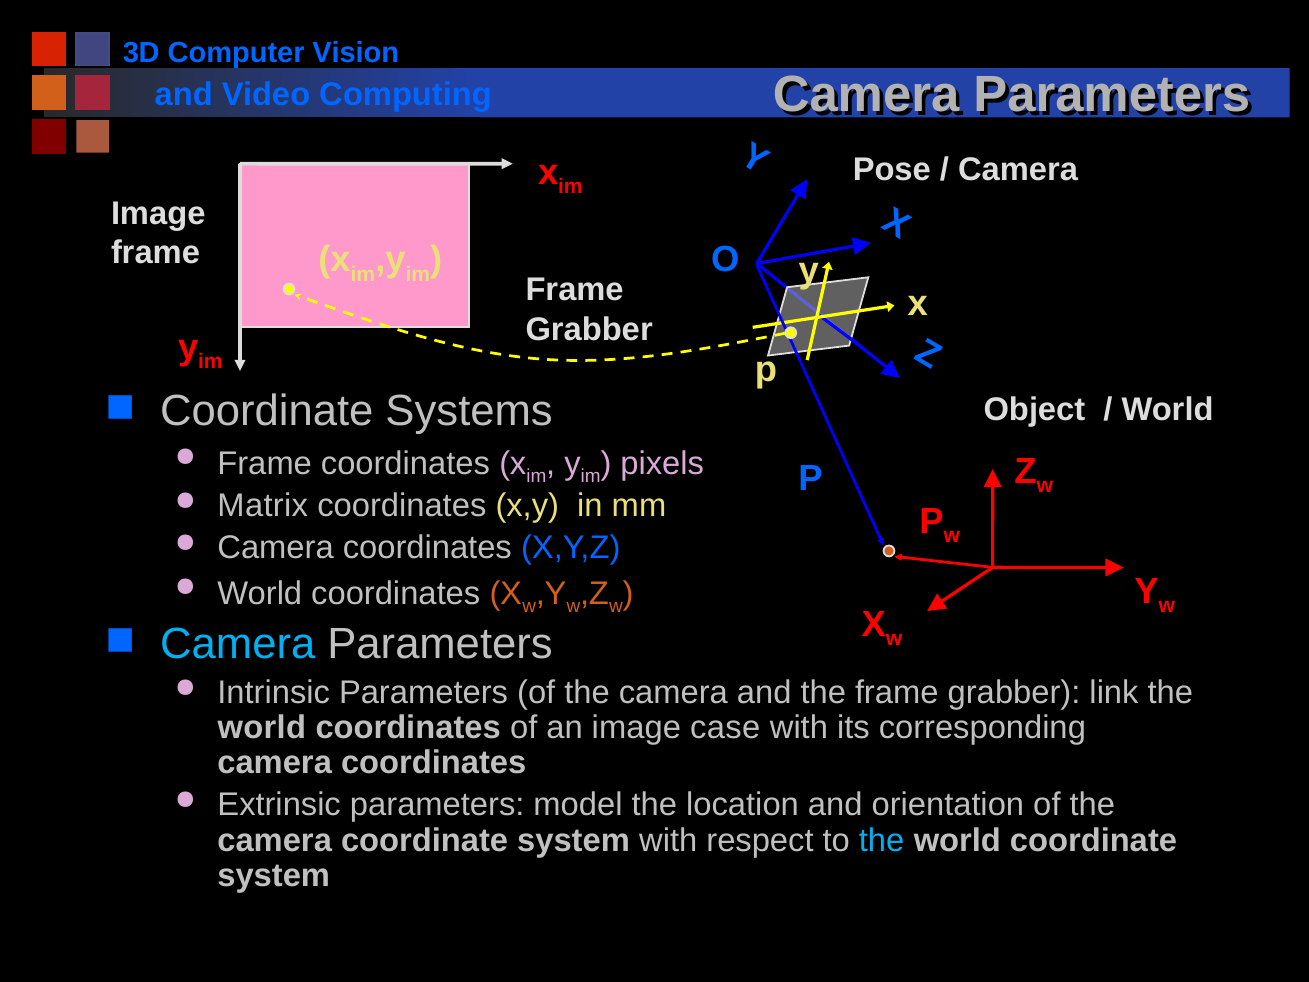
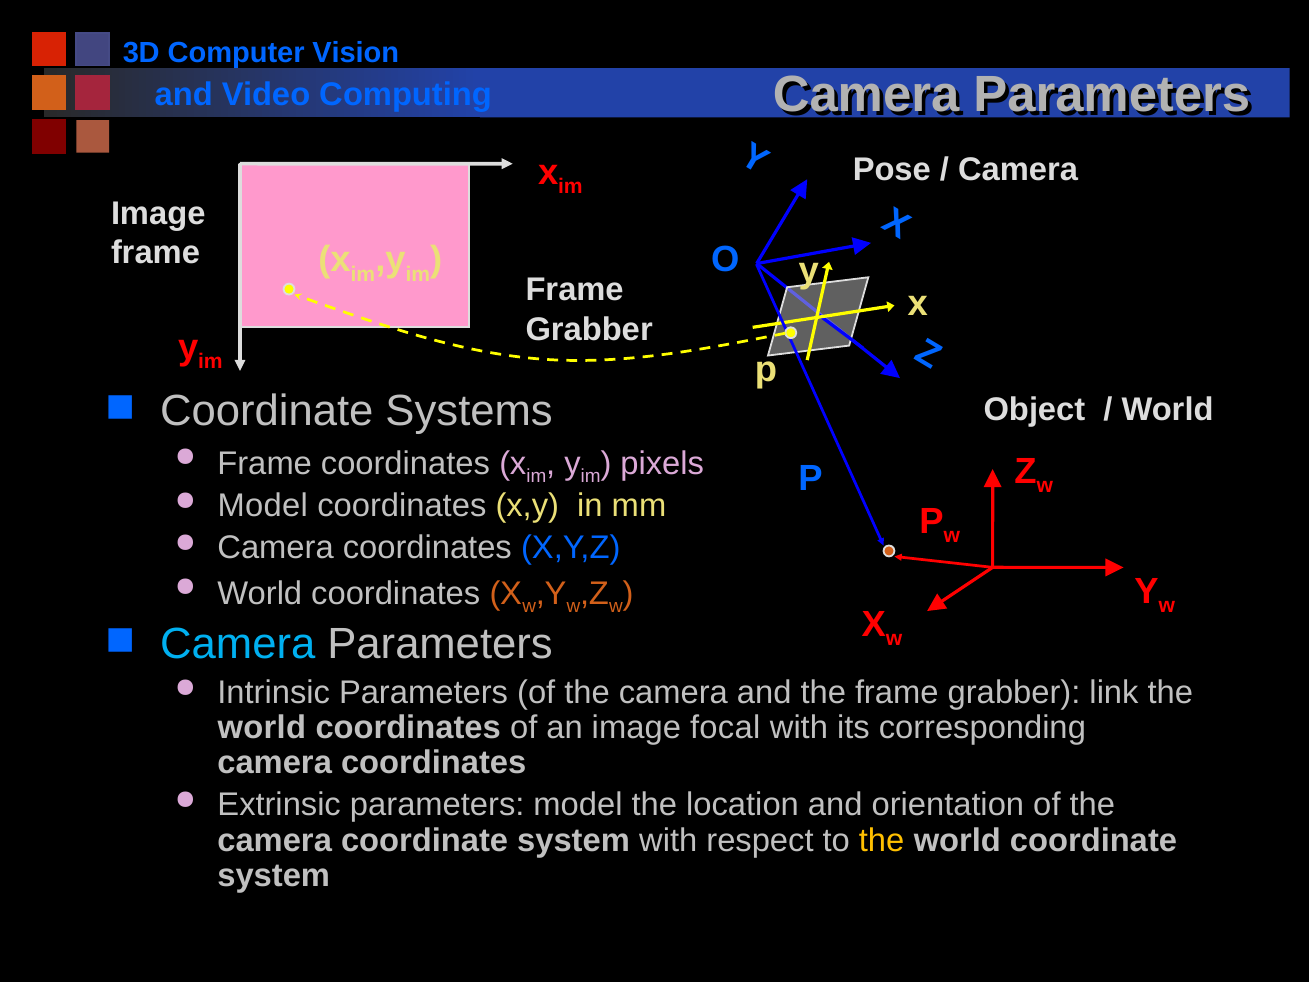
Matrix at (263, 506): Matrix -> Model
case: case -> focal
the at (882, 840) colour: light blue -> yellow
